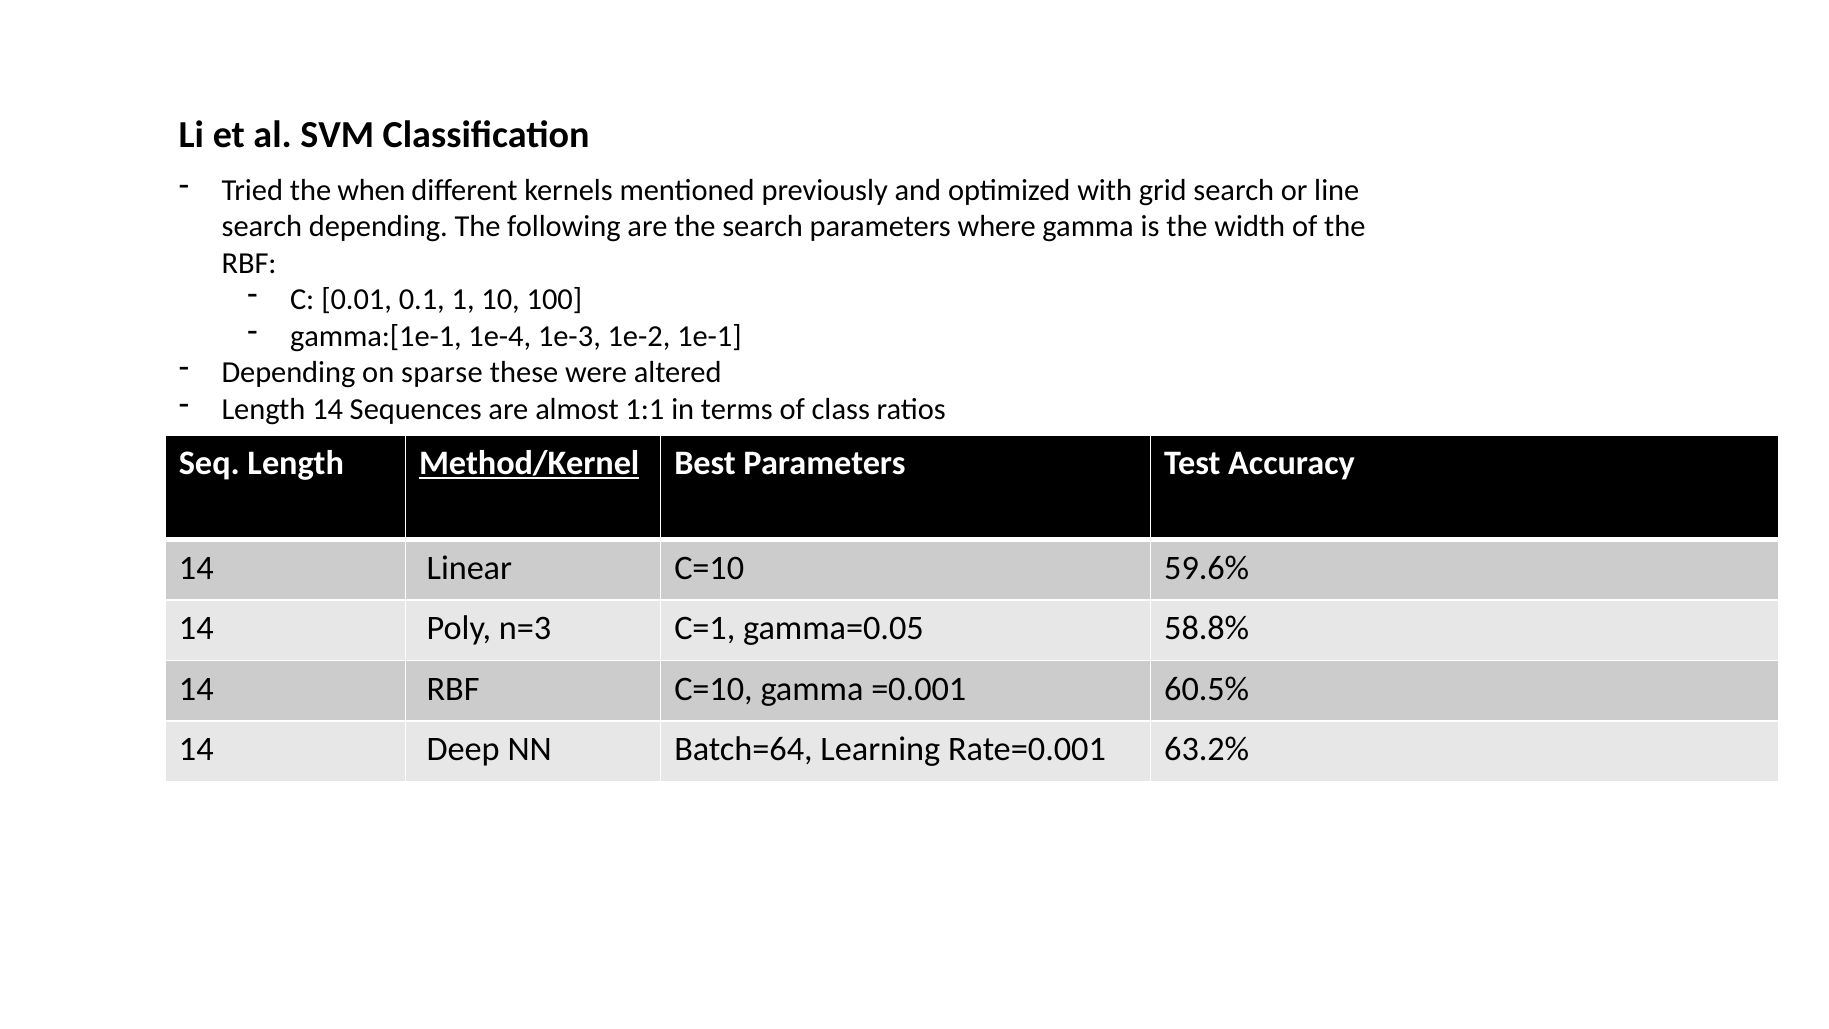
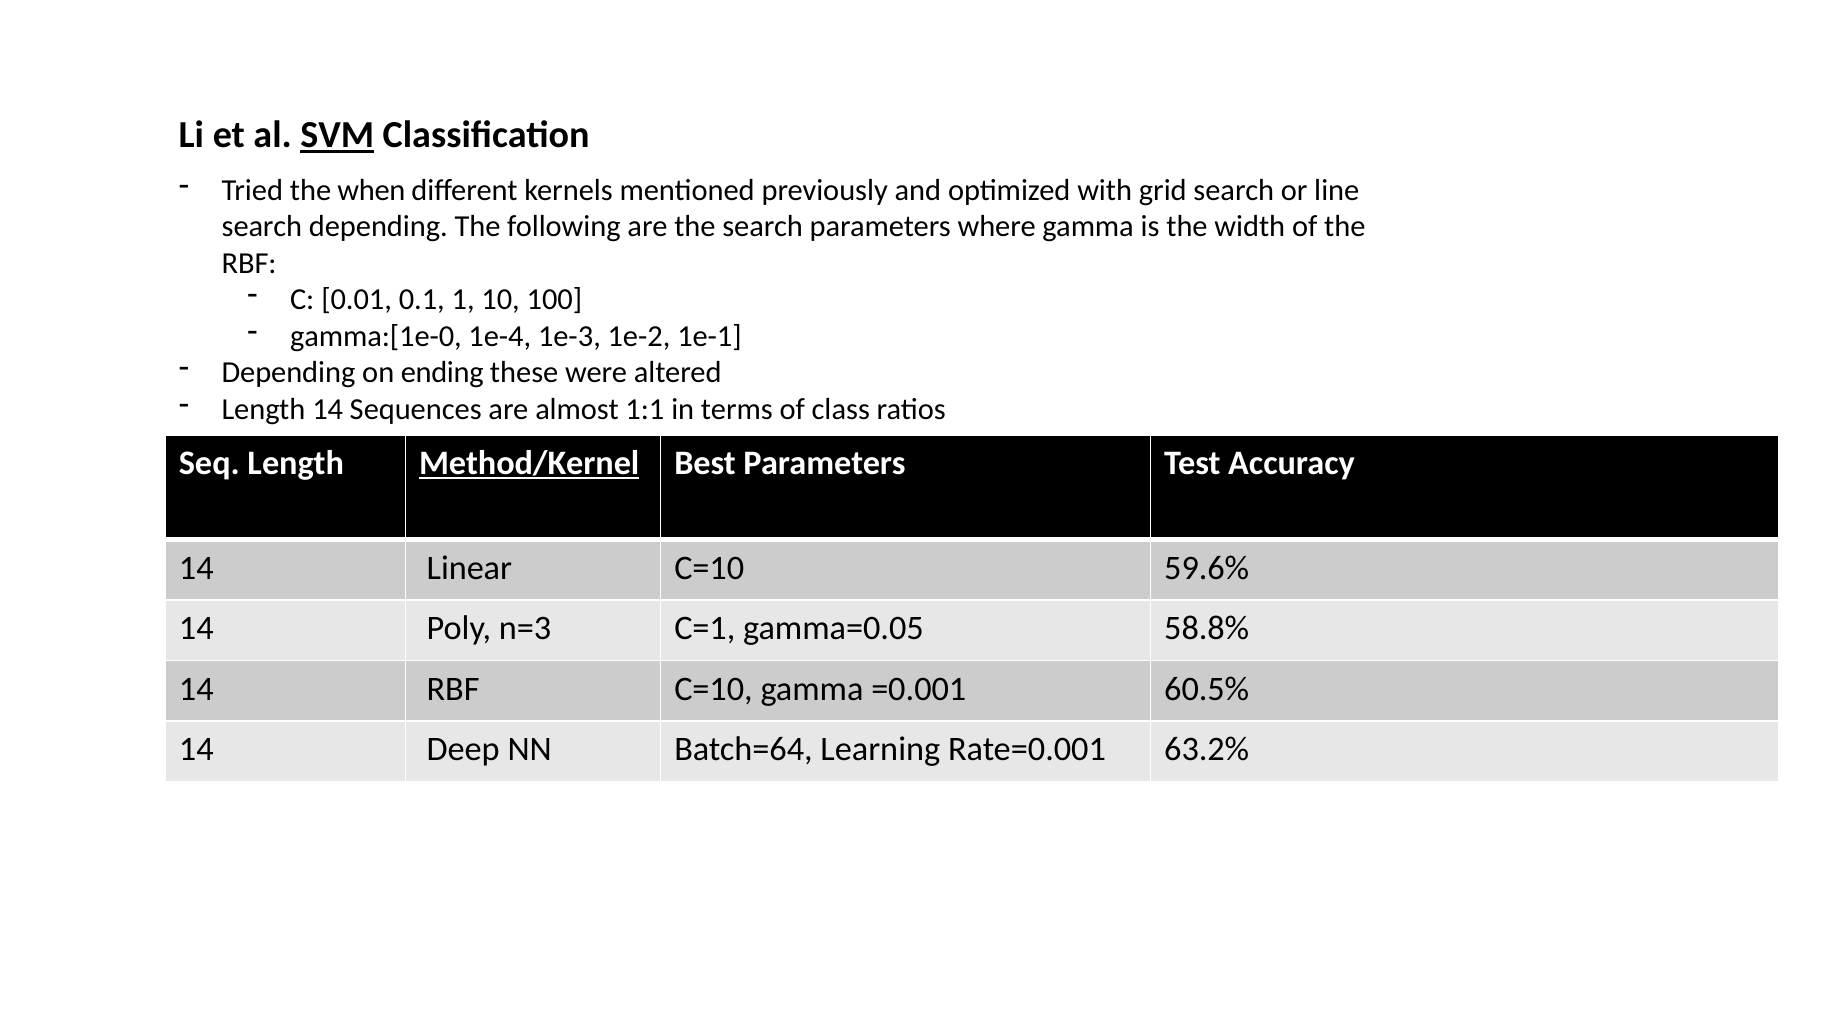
SVM underline: none -> present
gamma:[1e-1: gamma:[1e-1 -> gamma:[1e-0
sparse: sparse -> ending
